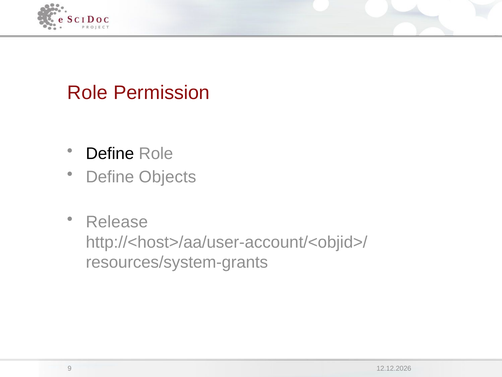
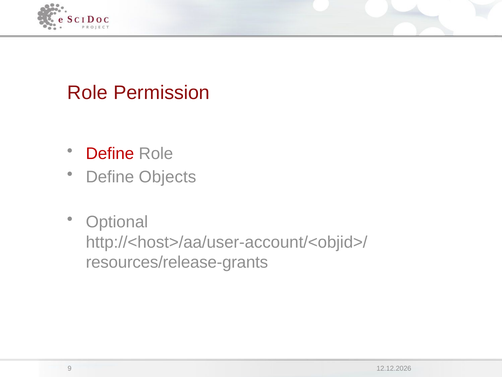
Define at (110, 153) colour: black -> red
Release: Release -> Optional
resources/system-grants: resources/system-grants -> resources/release-grants
